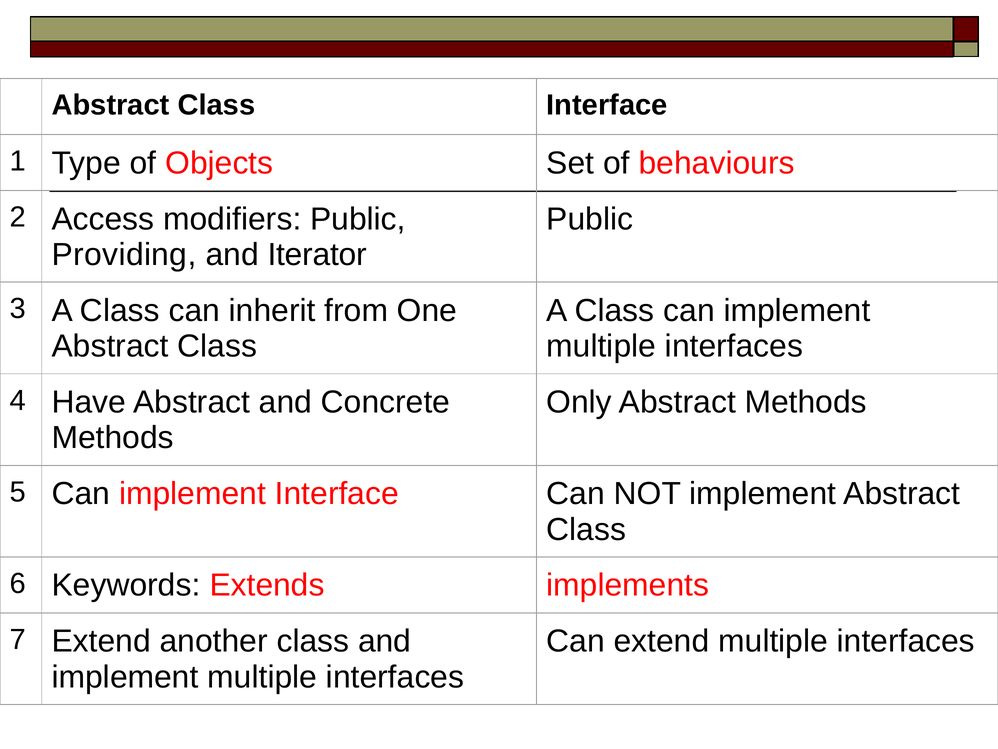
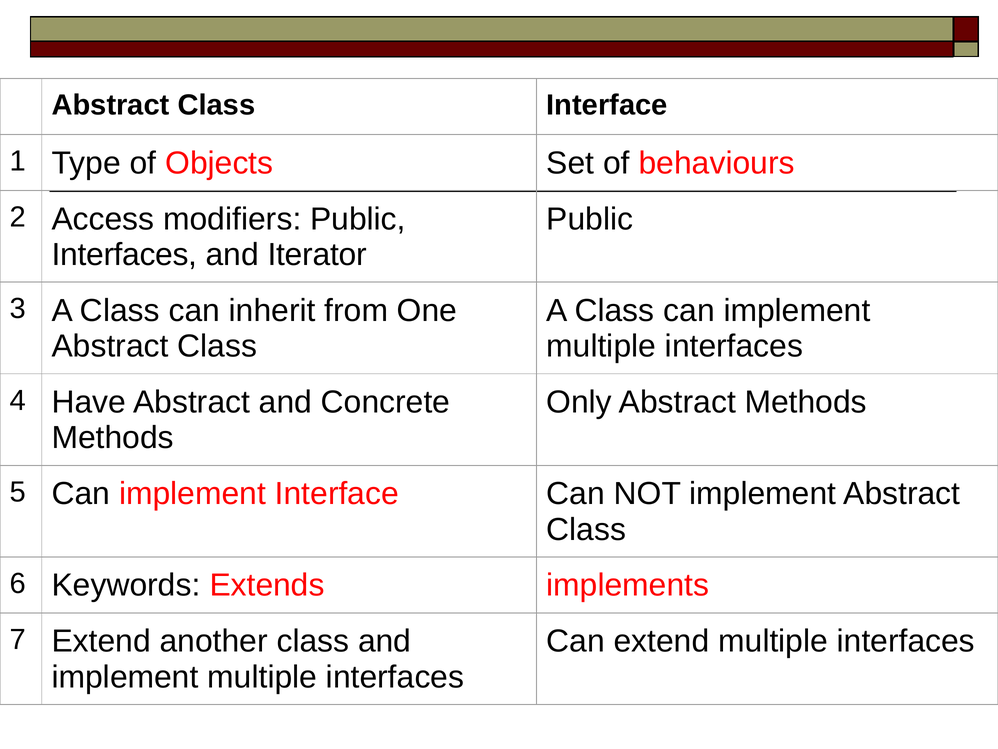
Providing at (124, 255): Providing -> Interfaces
